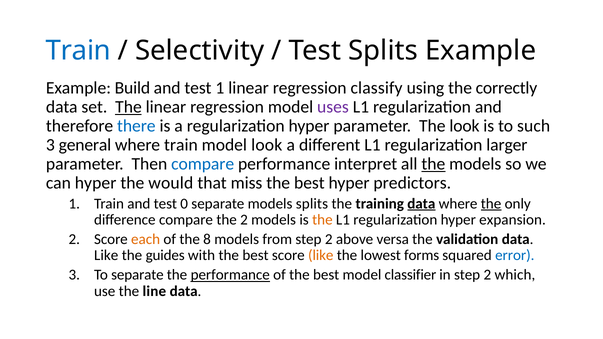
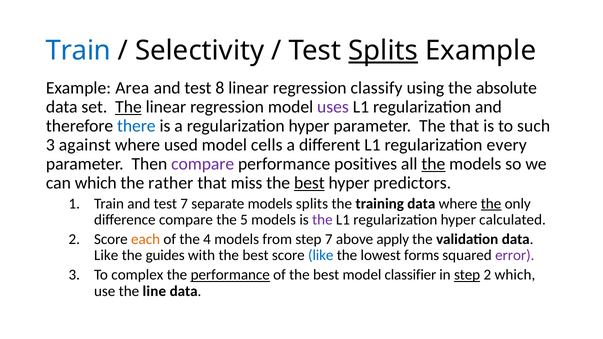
Splits at (383, 51) underline: none -> present
Build: Build -> Area
test 1: 1 -> 8
correctly: correctly -> absolute
The look: look -> that
general: general -> against
where train: train -> used
model look: look -> cells
larger: larger -> every
compare at (203, 164) colour: blue -> purple
interpret: interpret -> positives
can hyper: hyper -> which
would: would -> rather
best at (309, 183) underline: none -> present
test 0: 0 -> 7
data at (421, 204) underline: present -> none
the 2: 2 -> 5
the at (322, 220) colour: orange -> purple
expansion: expansion -> calculated
8: 8 -> 4
from step 2: 2 -> 7
versa: versa -> apply
like at (321, 256) colour: orange -> blue
error colour: blue -> purple
To separate: separate -> complex
step at (467, 275) underline: none -> present
